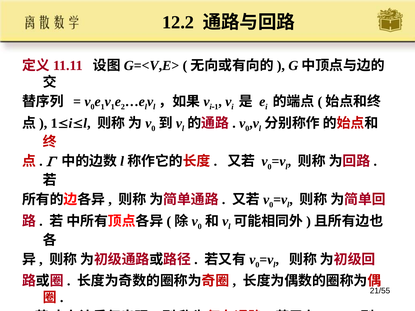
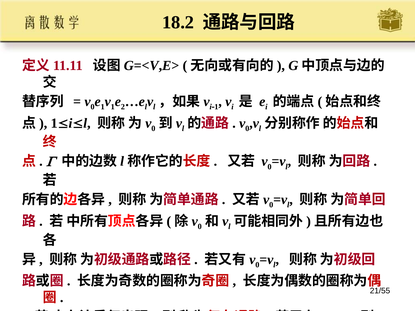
12.2: 12.2 -> 18.2
